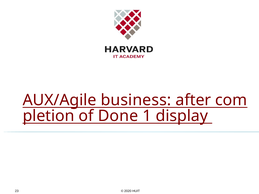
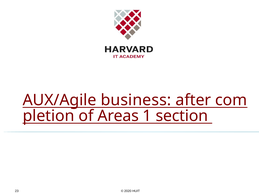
Done: Done -> Areas
display: display -> section
